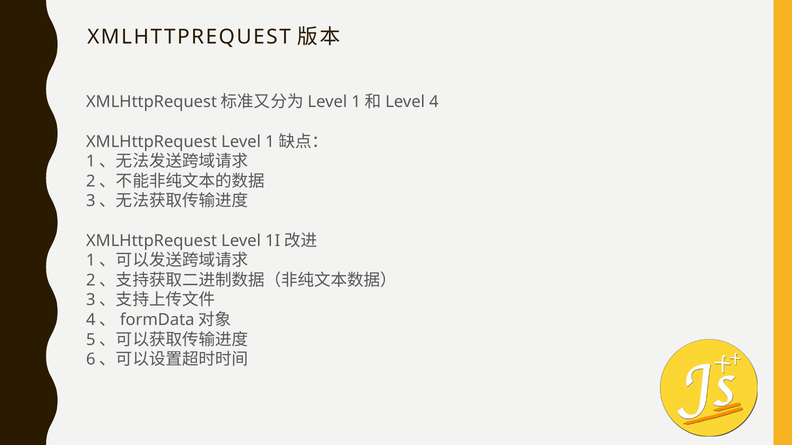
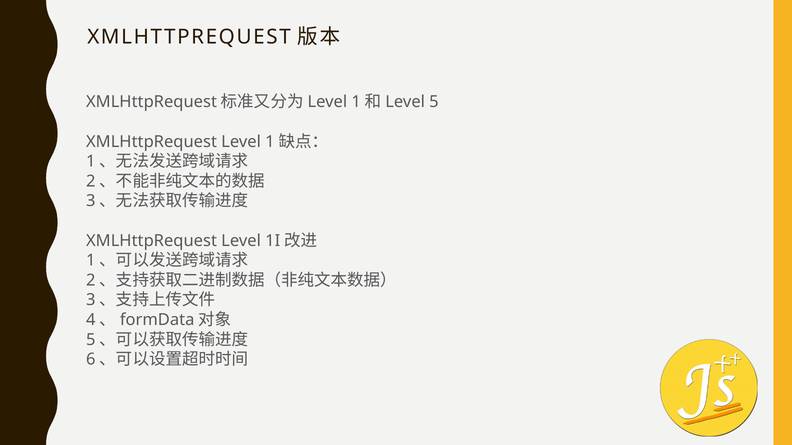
Level 4: 4 -> 5
